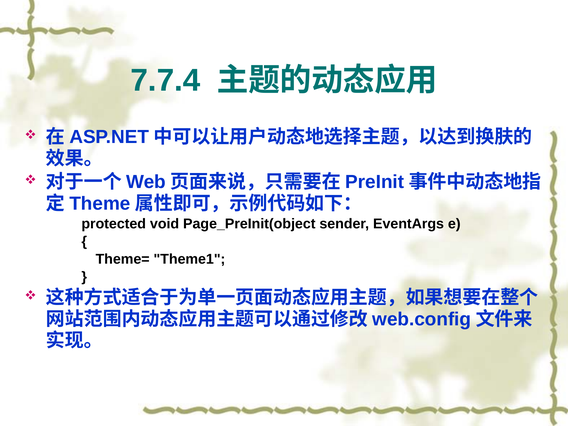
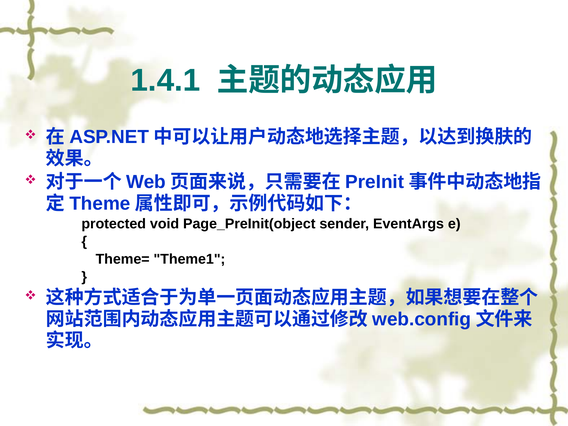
7.7.4: 7.7.4 -> 1.4.1
